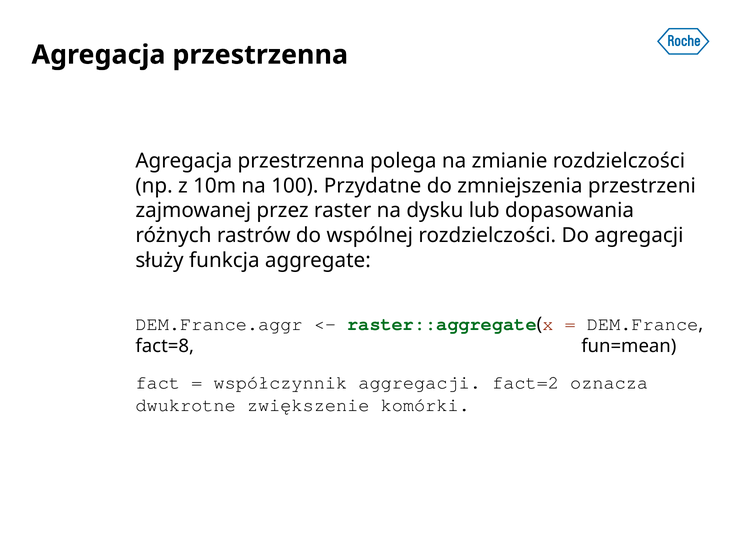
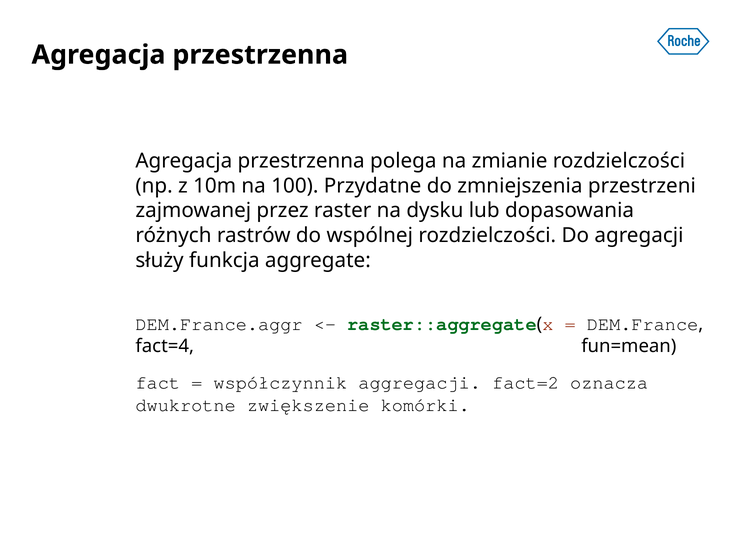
fact=8: fact=8 -> fact=4
